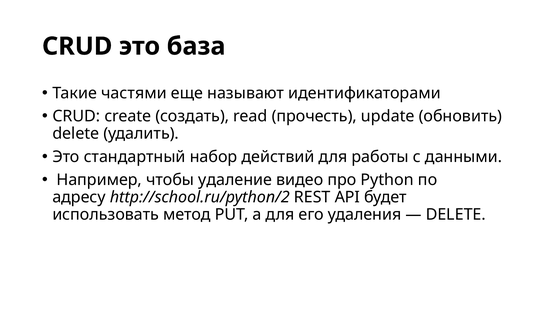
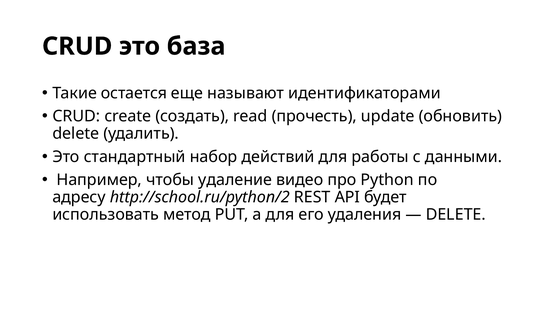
частями: частями -> остается
